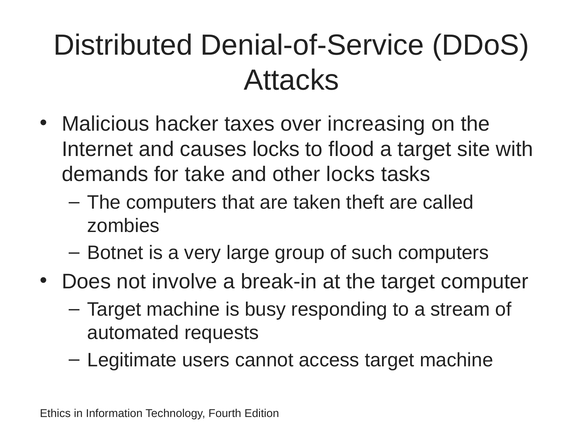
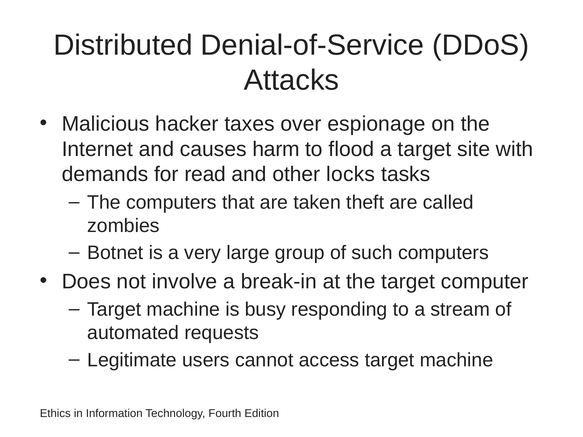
increasing: increasing -> espionage
causes locks: locks -> harm
take: take -> read
